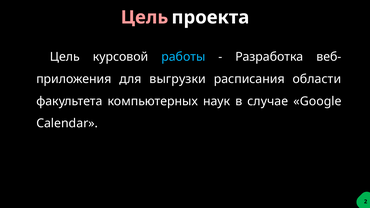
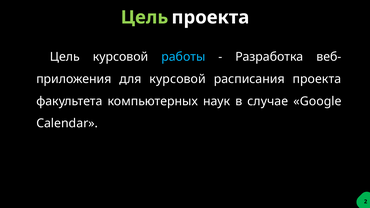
Цель at (144, 17) colour: pink -> light green
для выгрузки: выгрузки -> курсовой
расписания области: области -> проекта
